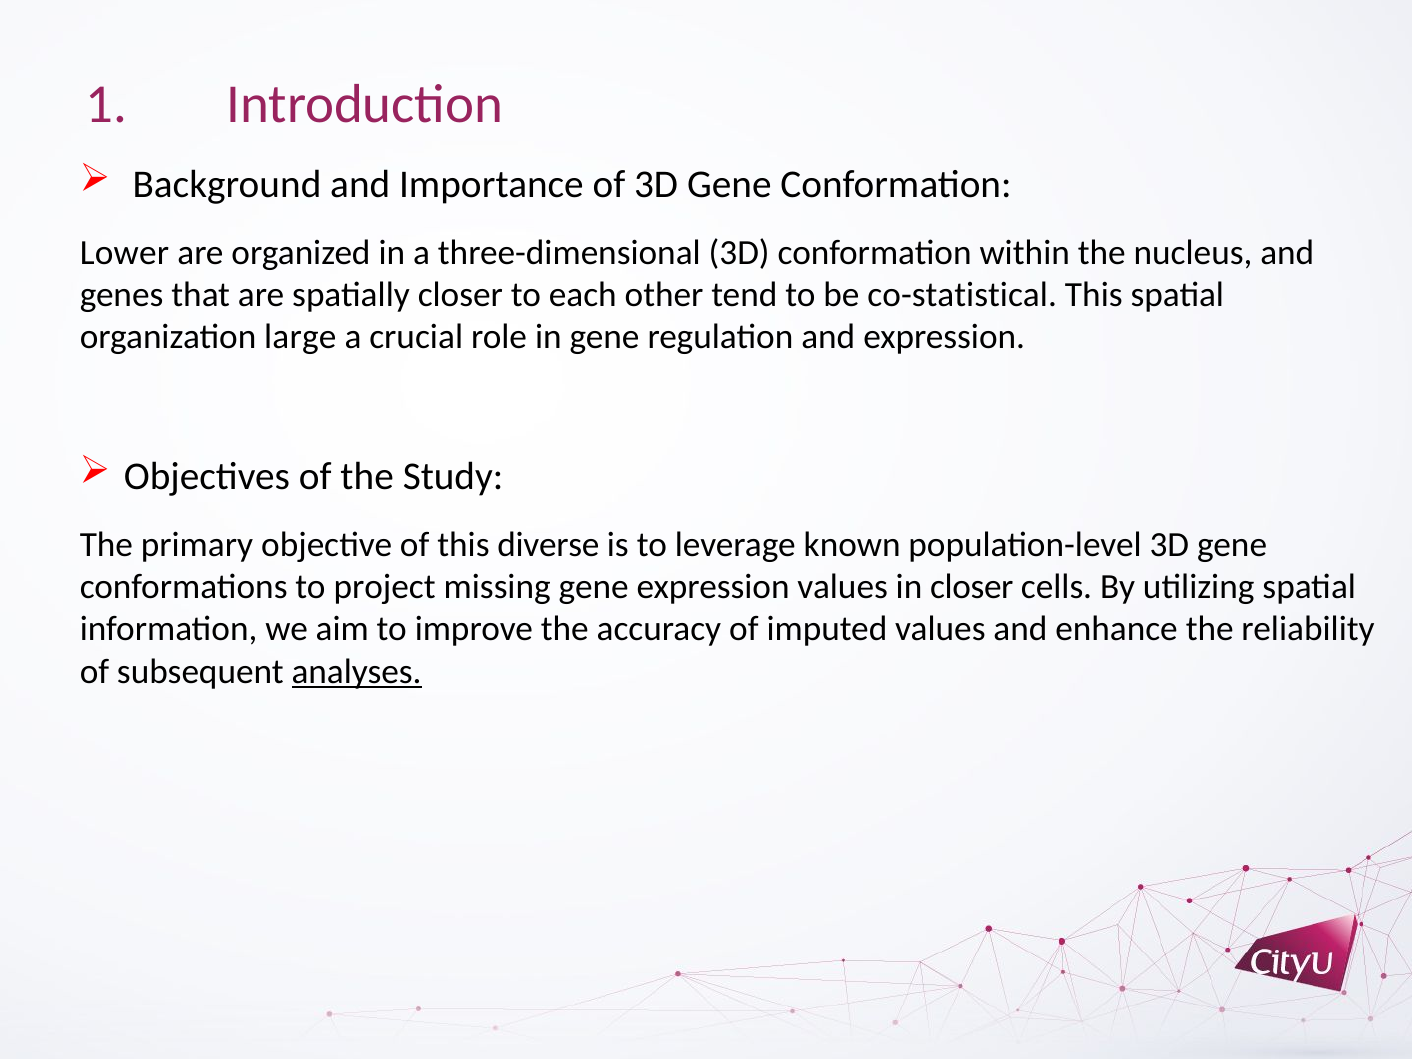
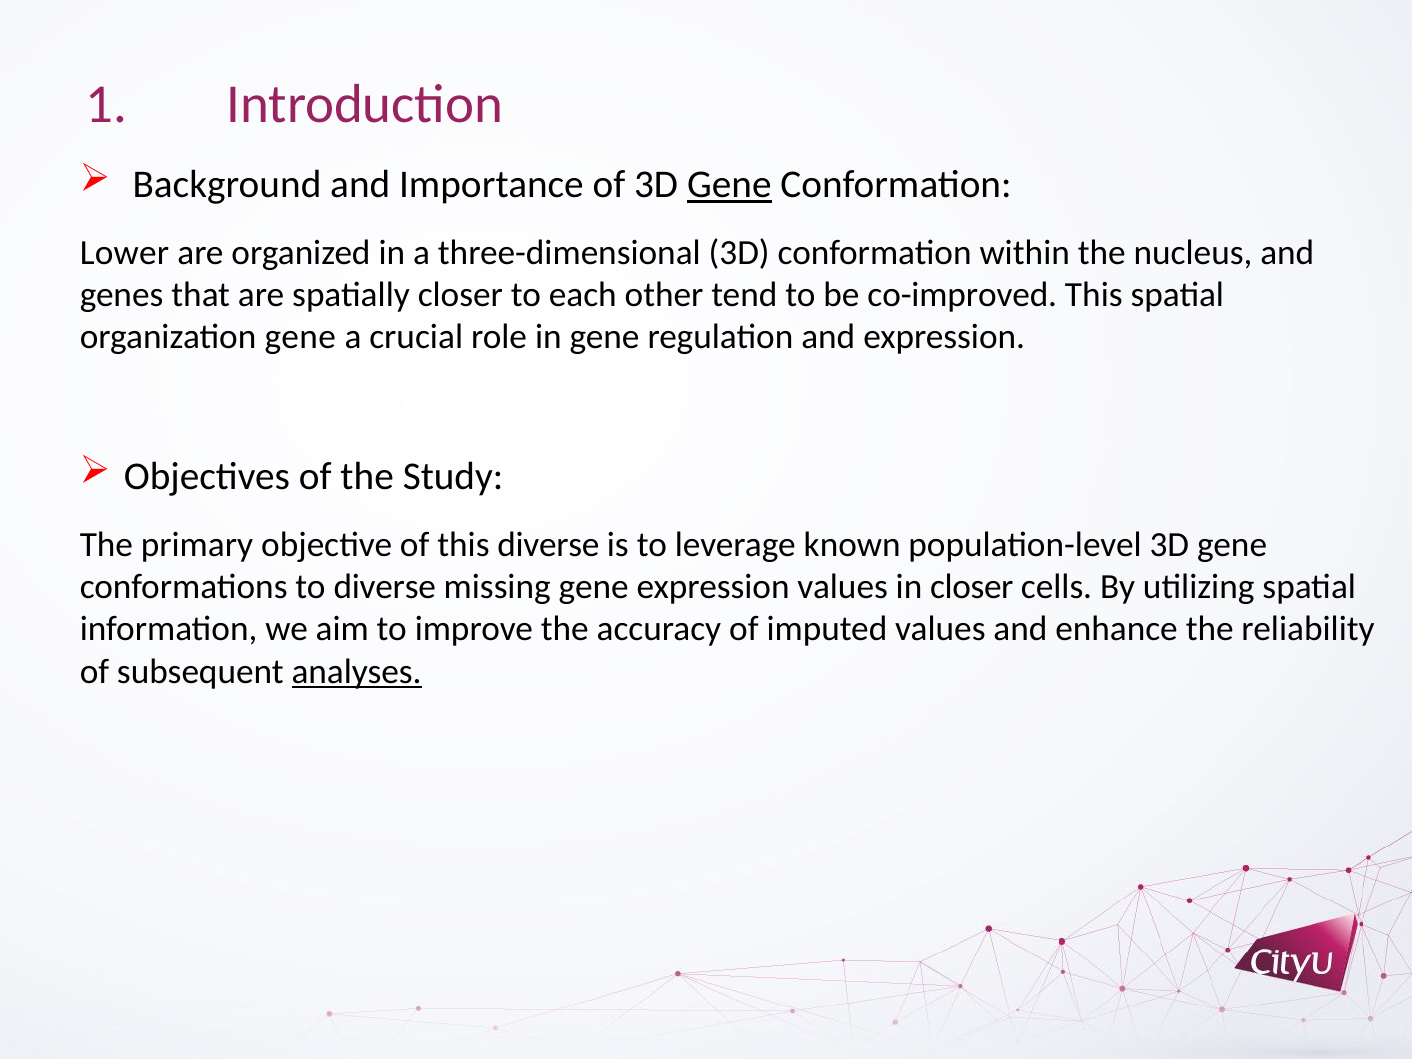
Gene at (729, 185) underline: none -> present
co-statistical: co-statistical -> co-improved
organization large: large -> gene
to project: project -> diverse
